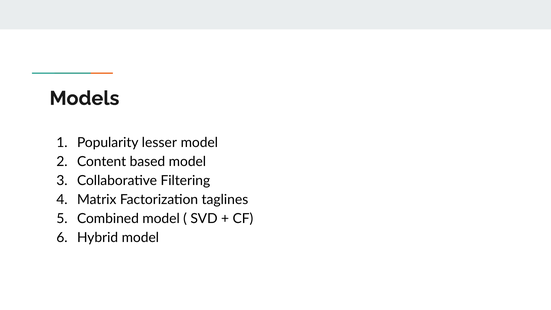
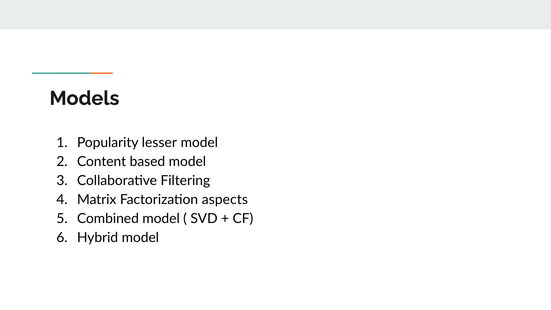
taglines: taglines -> aspects
